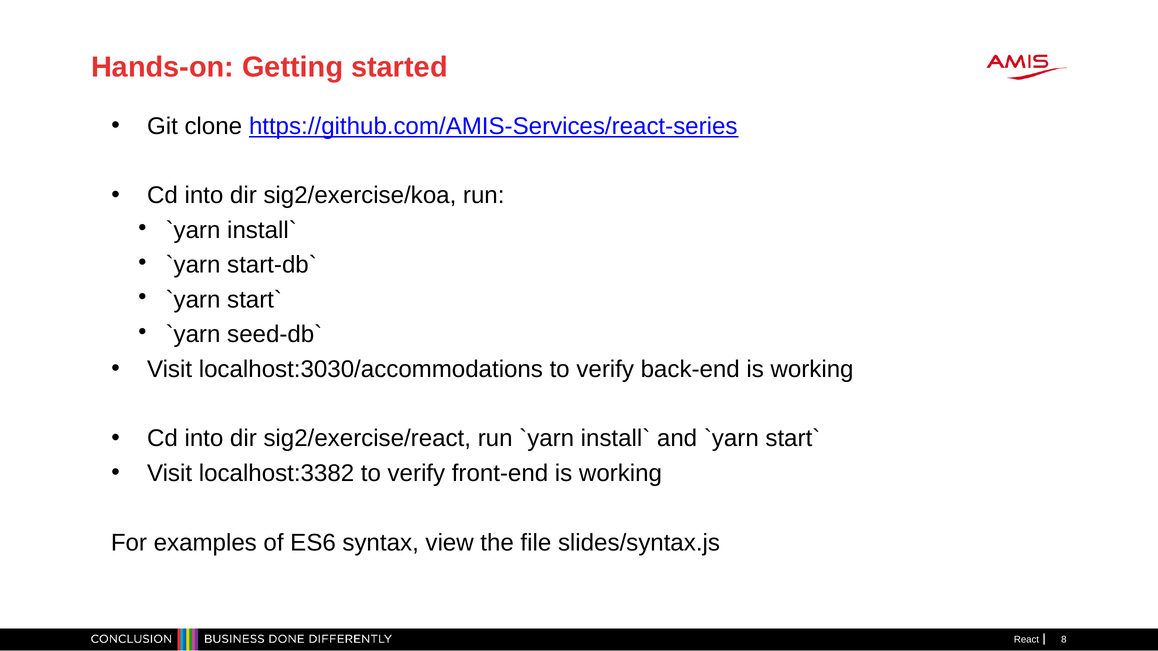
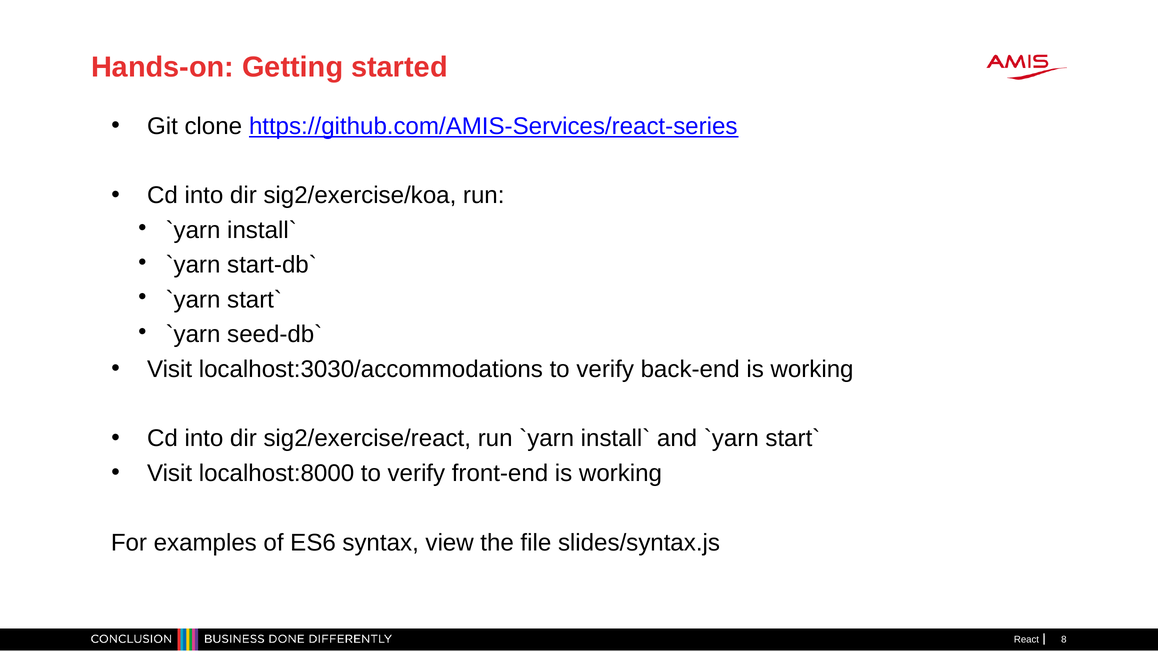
localhost:3382: localhost:3382 -> localhost:8000
